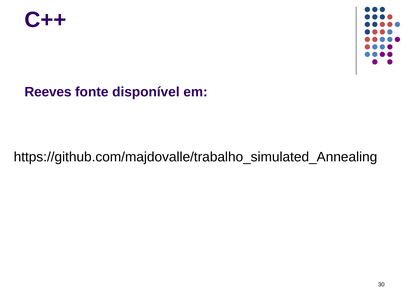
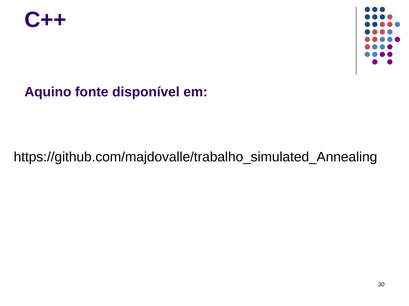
Reeves: Reeves -> Aquino
